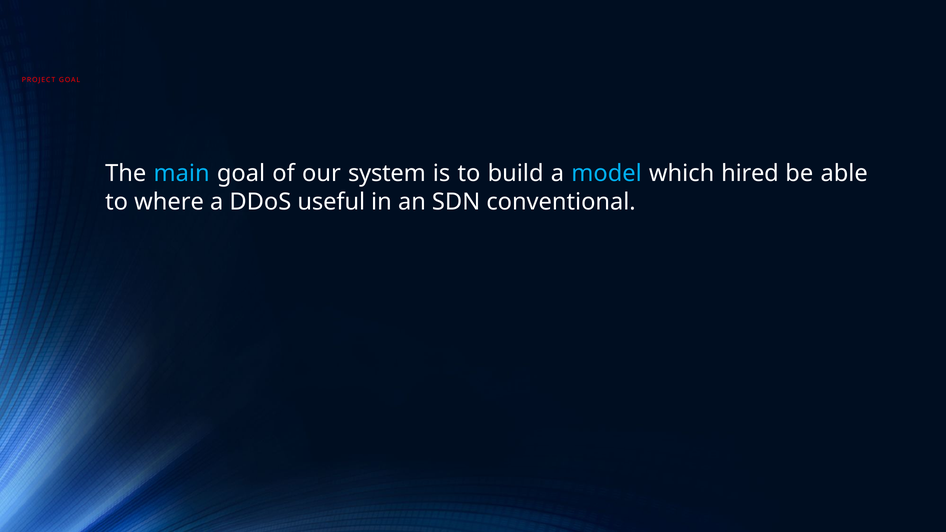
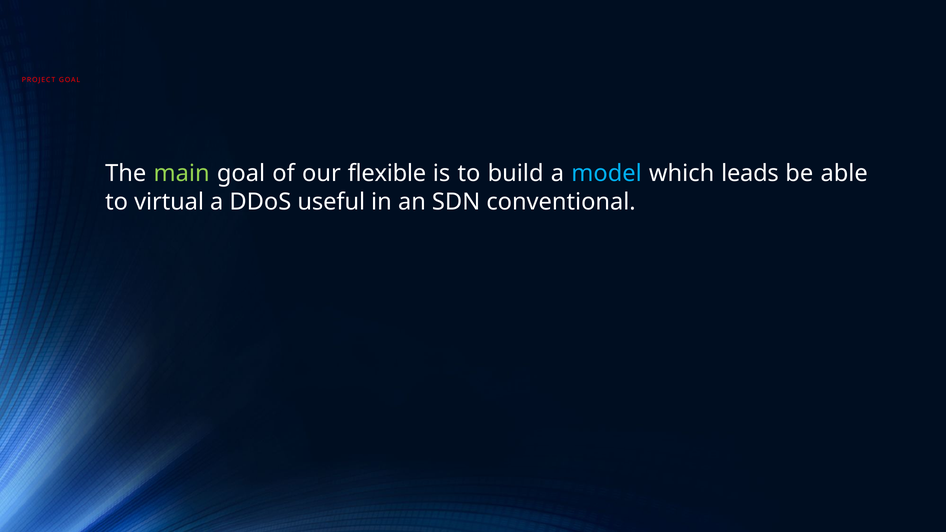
main colour: light blue -> light green
system: system -> flexible
hired: hired -> leads
where: where -> virtual
